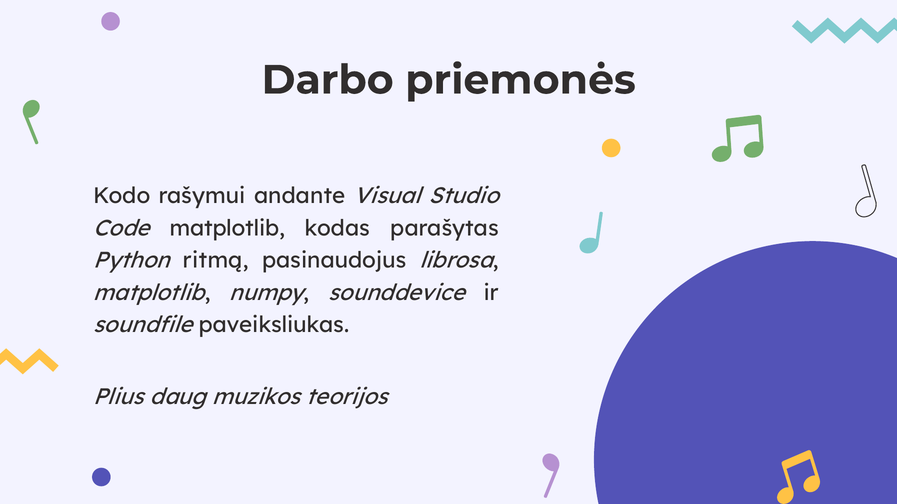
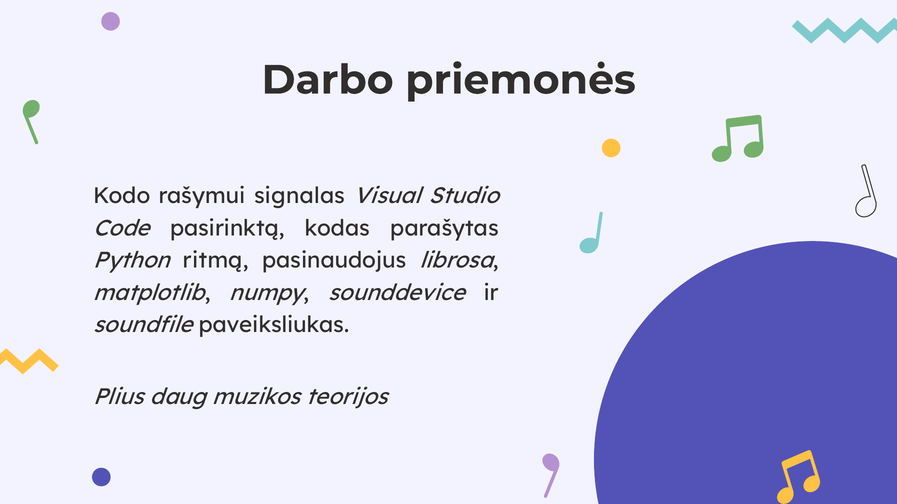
andante: andante -> signalas
Code matplotlib: matplotlib -> pasirinktą
